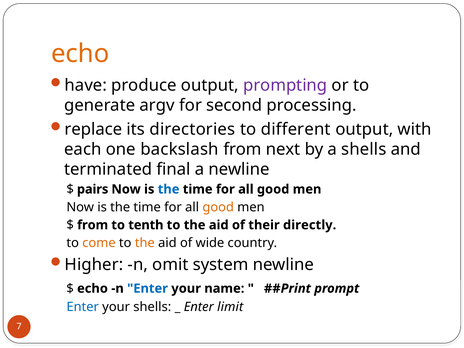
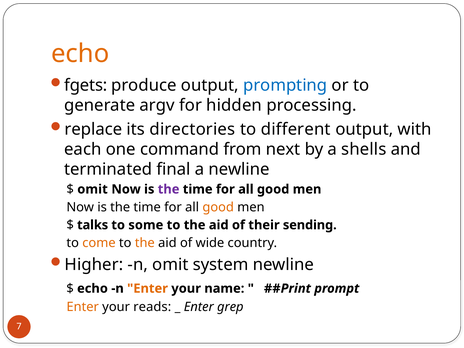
have: have -> fgets
prompting colour: purple -> blue
second: second -> hidden
backslash: backslash -> command
pairs at (93, 189): pairs -> omit
the at (169, 189) colour: blue -> purple
from at (93, 225): from -> talks
tenth: tenth -> some
directly: directly -> sending
Enter at (148, 288) colour: blue -> orange
Enter at (83, 307) colour: blue -> orange
your shells: shells -> reads
limit: limit -> grep
